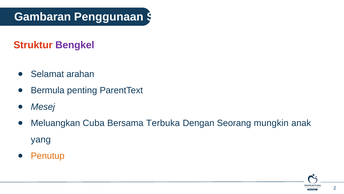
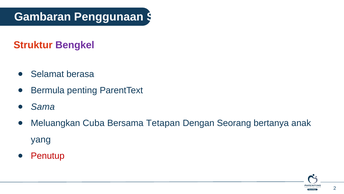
arahan: arahan -> berasa
Mesej: Mesej -> Sama
Terbuka: Terbuka -> Tetapan
mungkin: mungkin -> bertanya
Penutup colour: orange -> red
